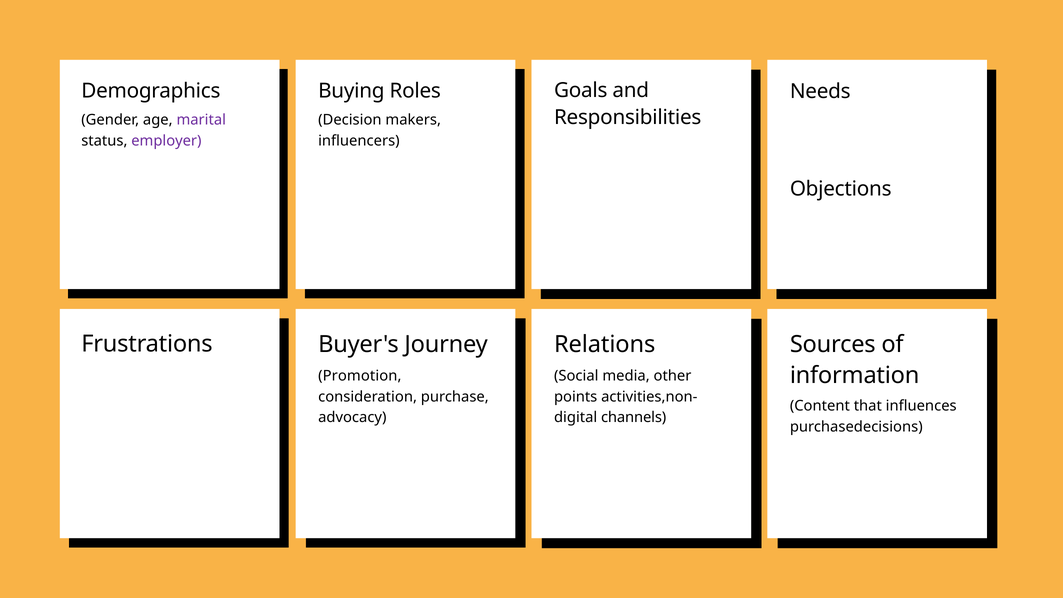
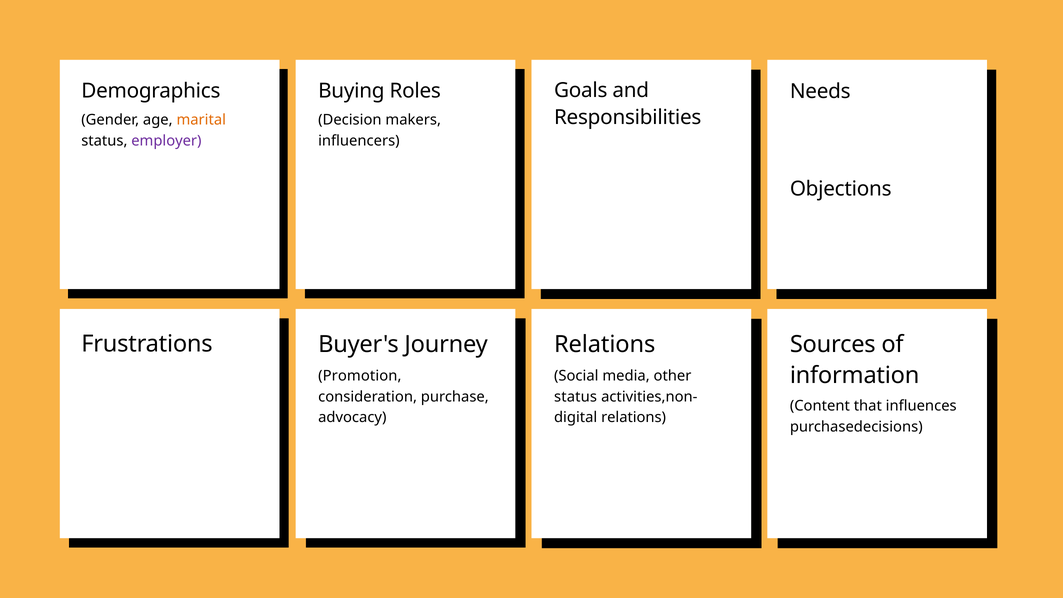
marital colour: purple -> orange
points at (576, 397): points -> status
digital channels: channels -> relations
